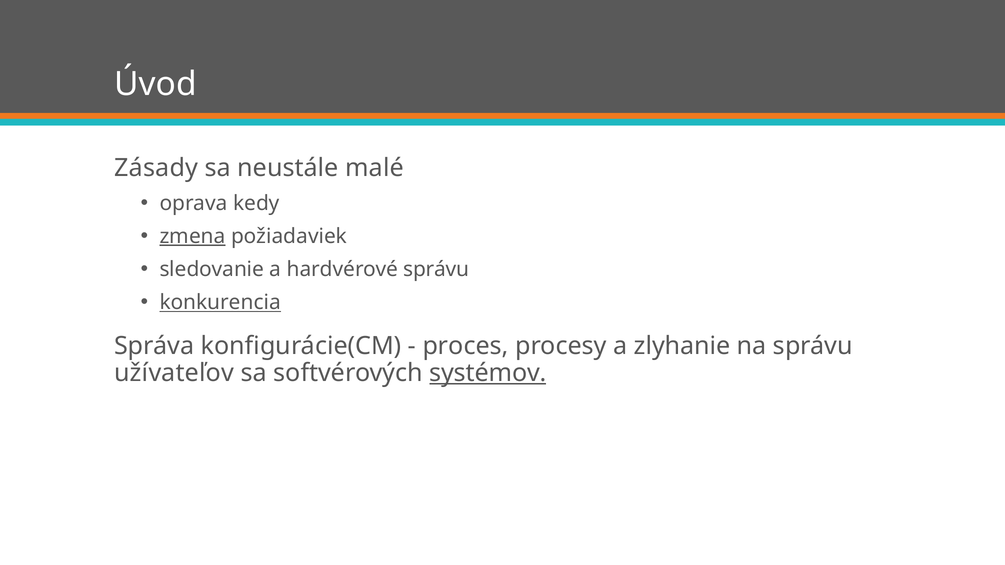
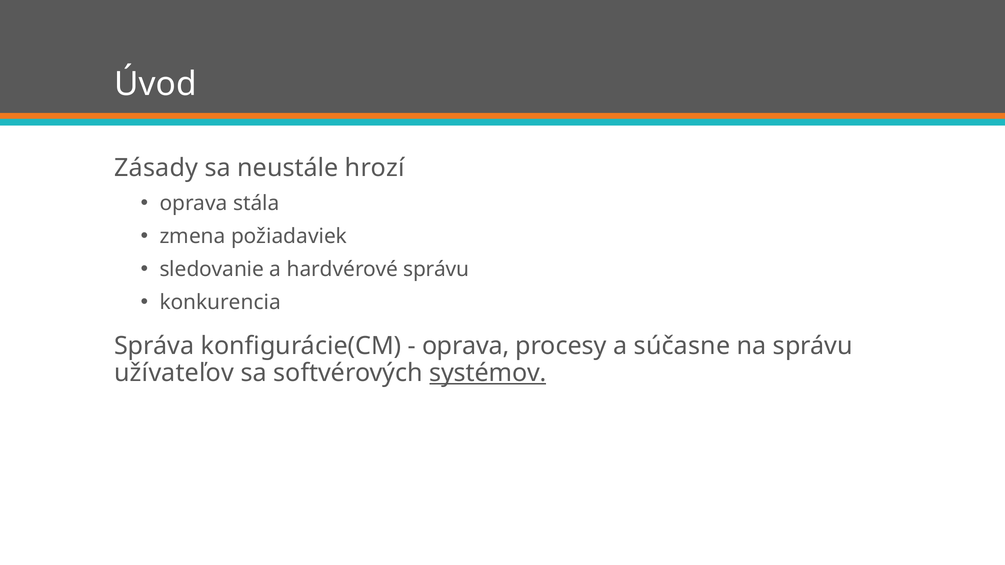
malé: malé -> hrozí
kedy: kedy -> stála
zmena underline: present -> none
konkurencia underline: present -> none
proces at (466, 346): proces -> oprava
zlyhanie: zlyhanie -> súčasne
